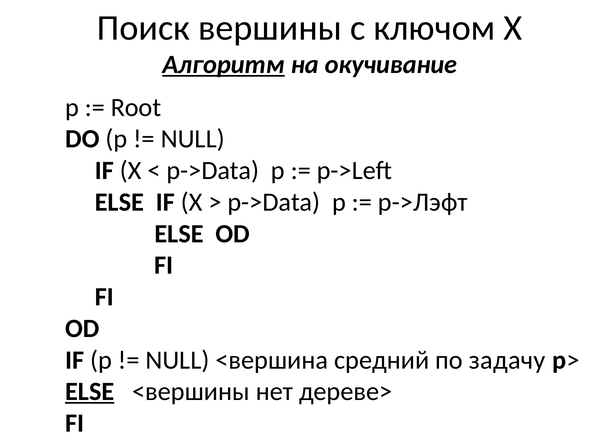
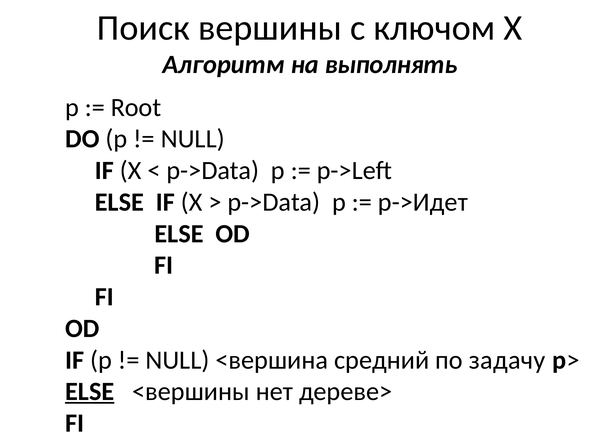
Алгоритм underline: present -> none
окучивание: окучивание -> выполнять
p->Лэфт: p->Лэфт -> p->Идет
